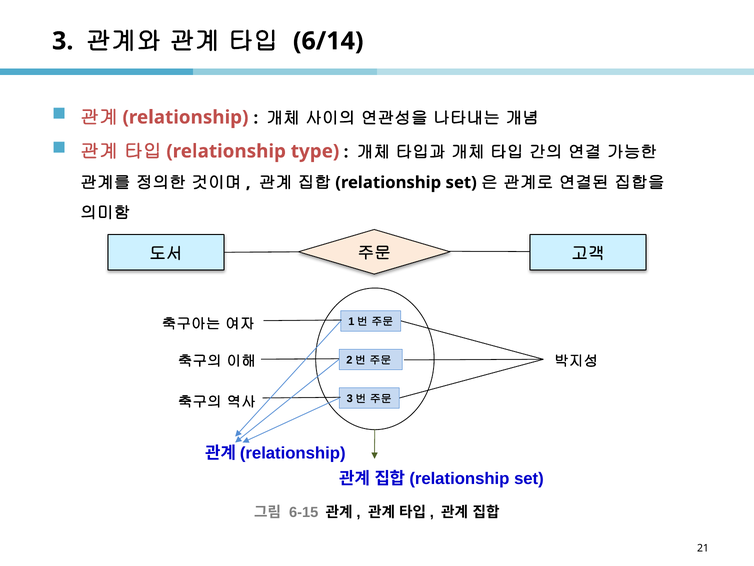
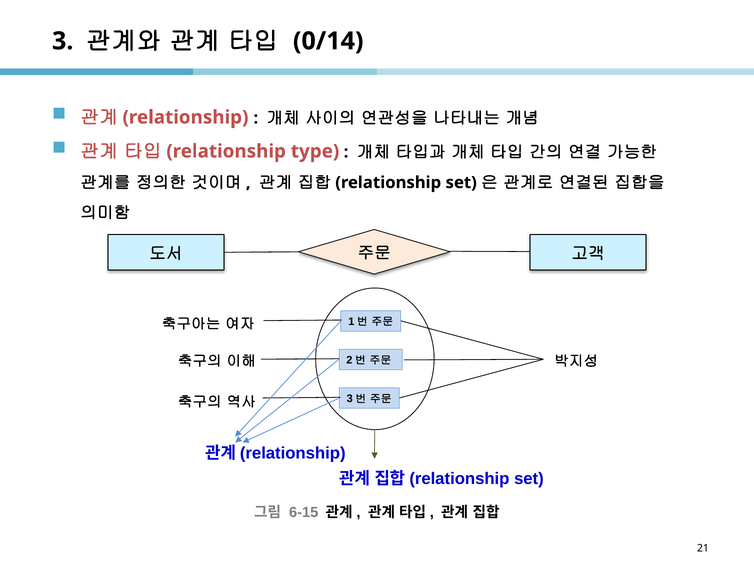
6/14: 6/14 -> 0/14
